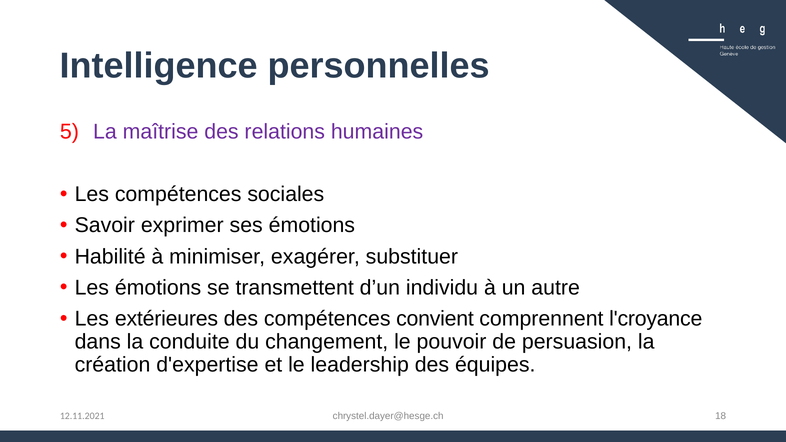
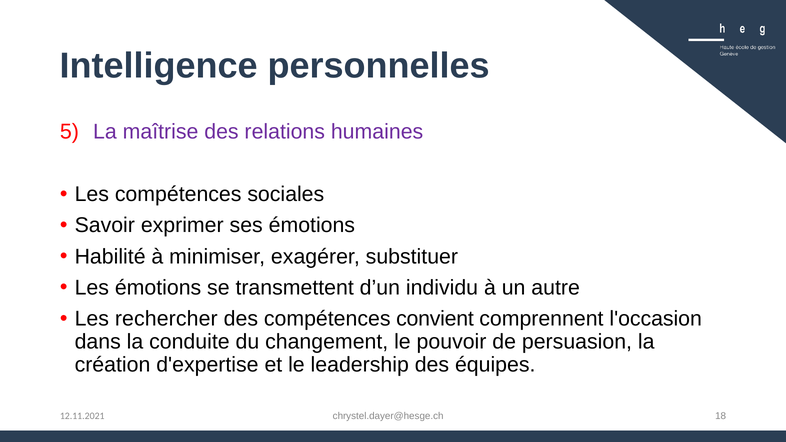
extérieures: extérieures -> rechercher
l'croyance: l'croyance -> l'occasion
